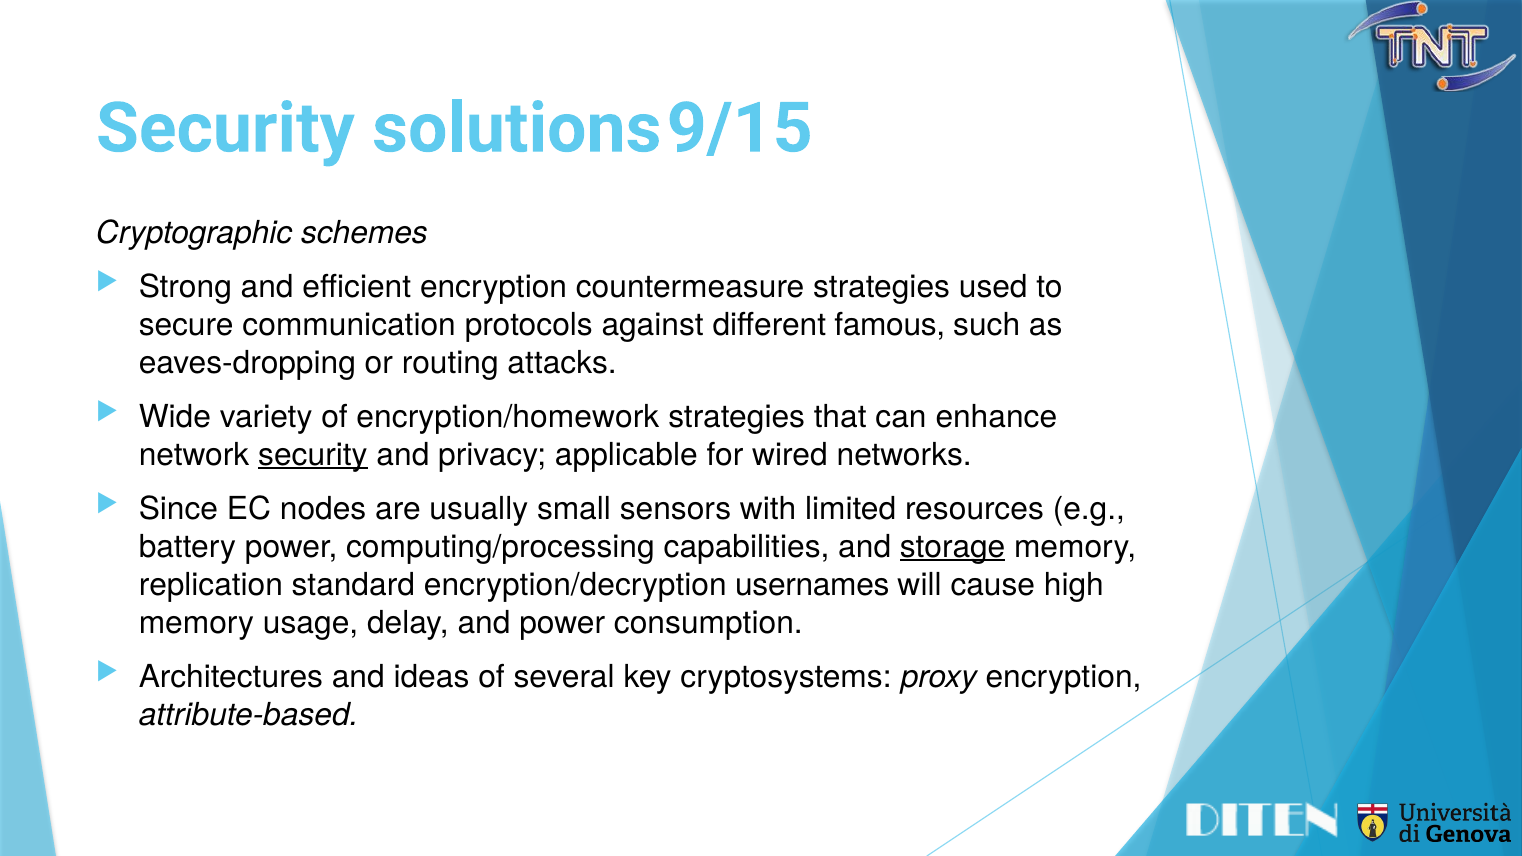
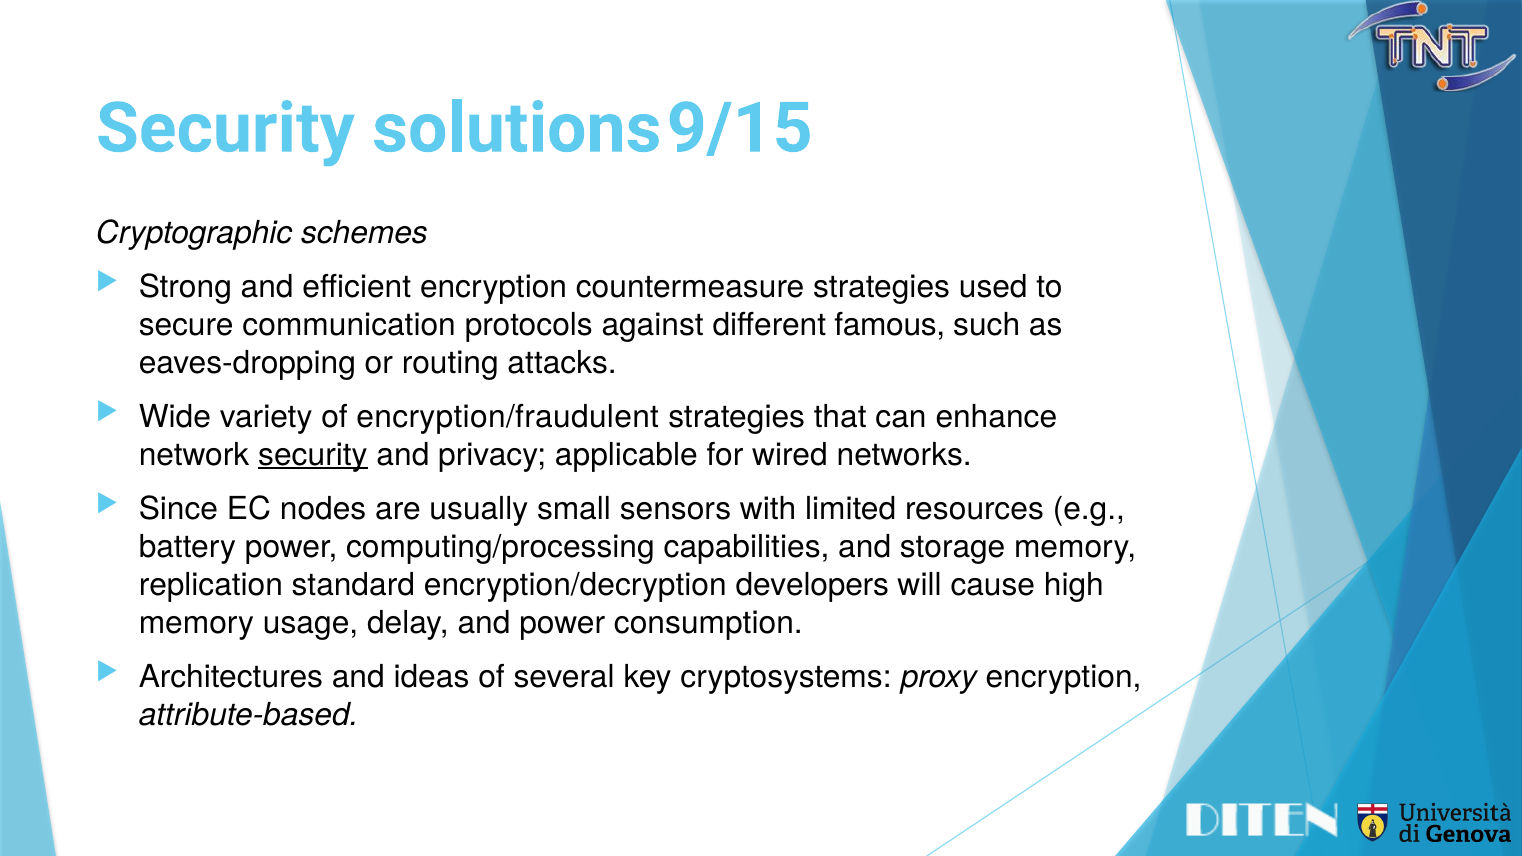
encryption/homework: encryption/homework -> encryption/fraudulent
storage underline: present -> none
usernames: usernames -> developers
